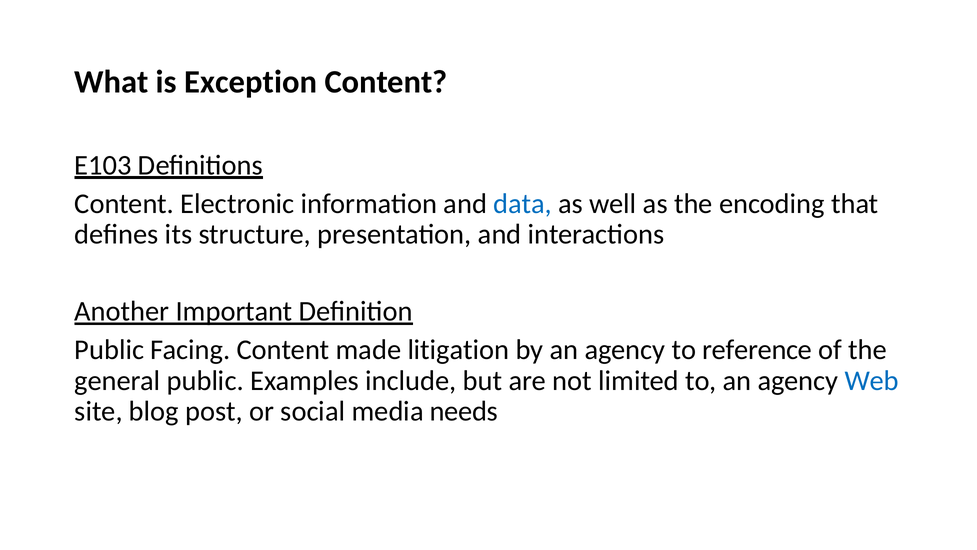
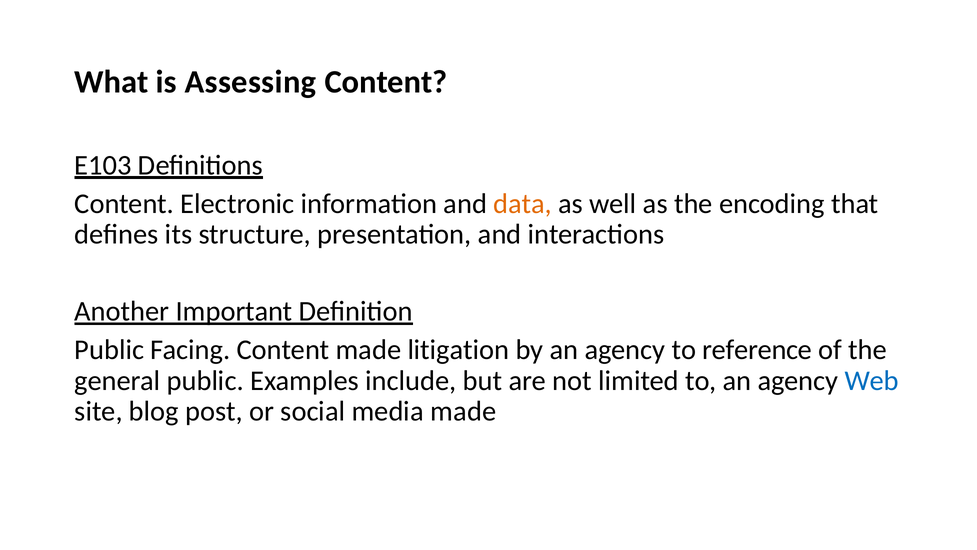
Exception: Exception -> Assessing
data colour: blue -> orange
media needs: needs -> made
